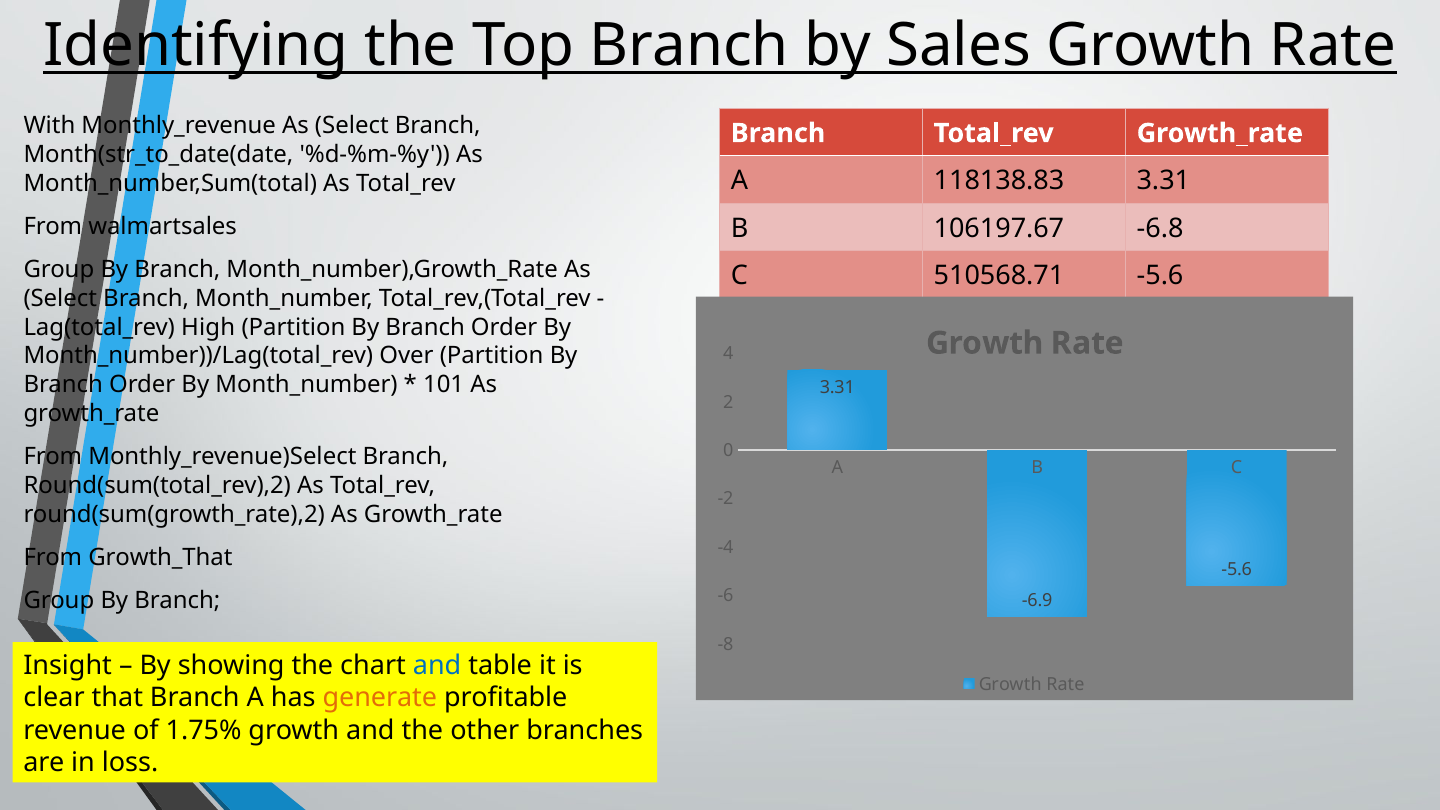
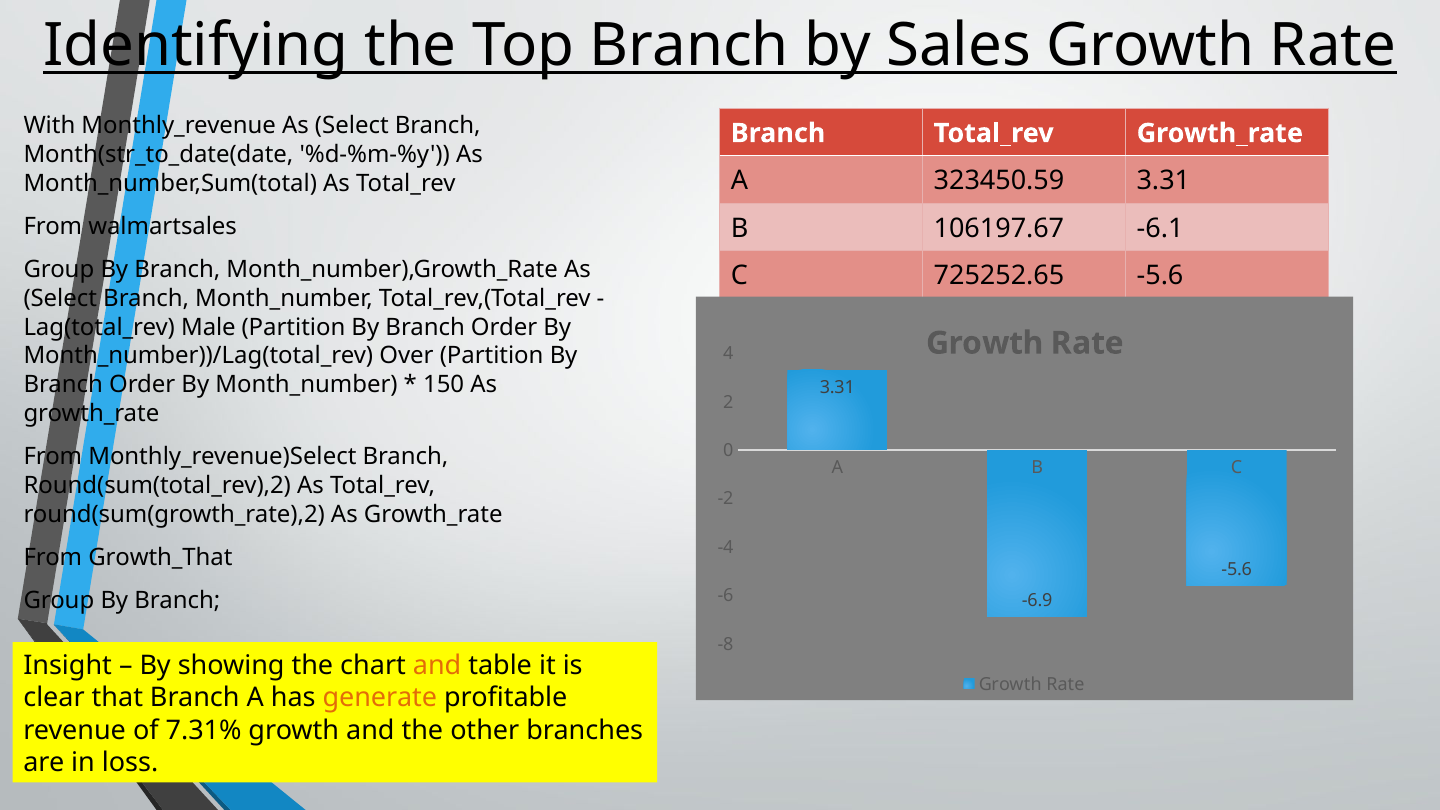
118138.83: 118138.83 -> 323450.59
-6.8: -6.8 -> -6.1
510568.71: 510568.71 -> 725252.65
High: High -> Male
101: 101 -> 150
and at (437, 666) colour: blue -> orange
1.75%: 1.75% -> 7.31%
